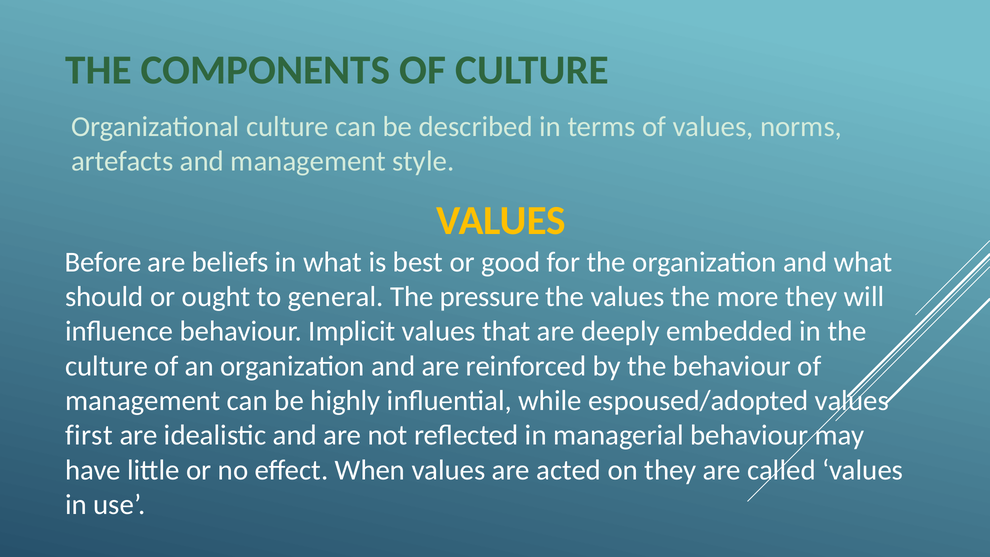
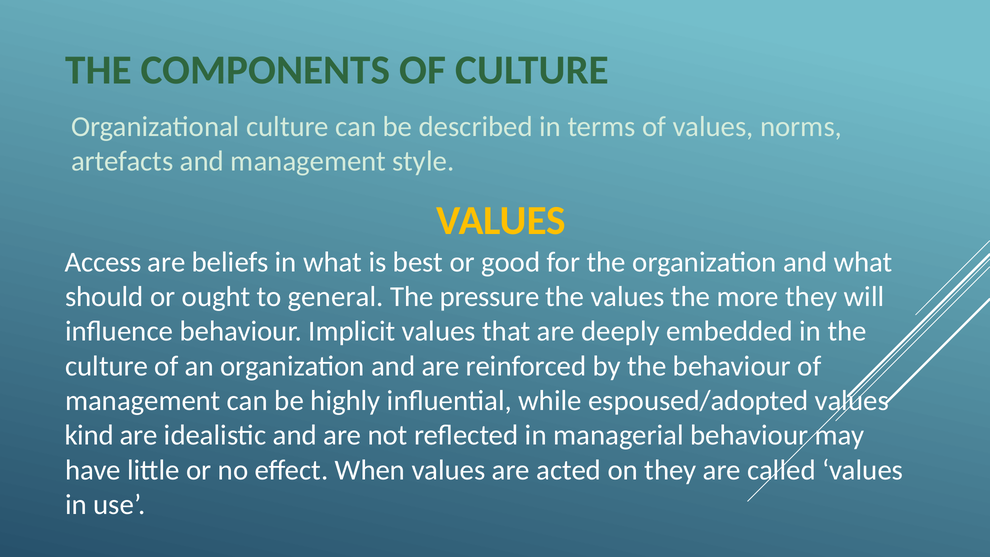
Before: Before -> Access
first: first -> kind
